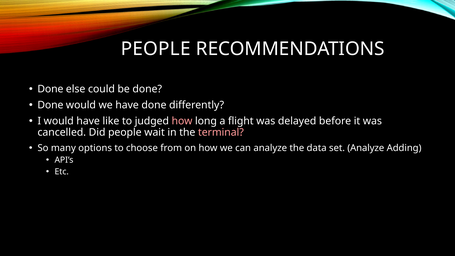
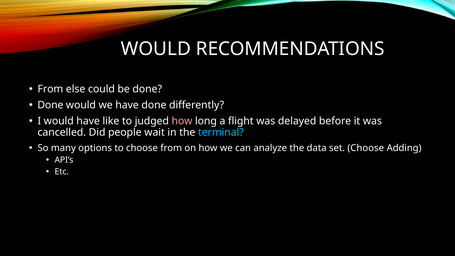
PEOPLE at (156, 49): PEOPLE -> WOULD
Done at (50, 89): Done -> From
terminal colour: pink -> light blue
set Analyze: Analyze -> Choose
